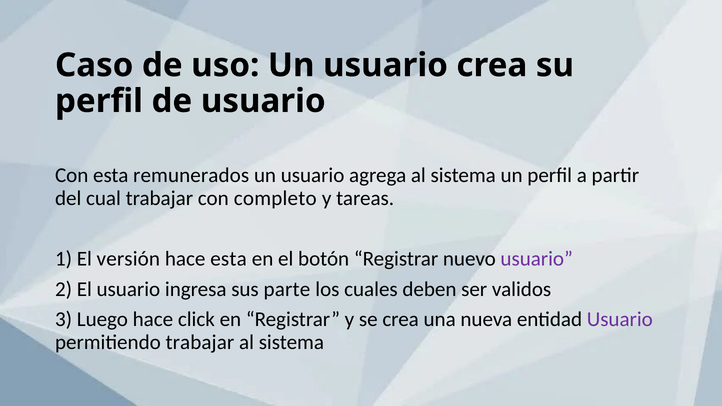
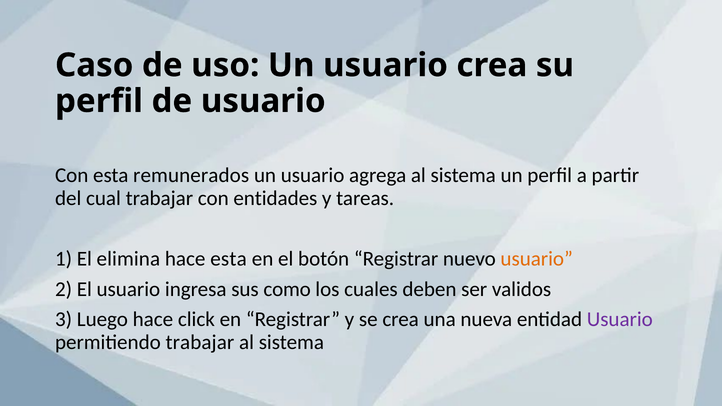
completo: completo -> entidades
versión: versión -> elimina
usuario at (537, 259) colour: purple -> orange
parte: parte -> como
